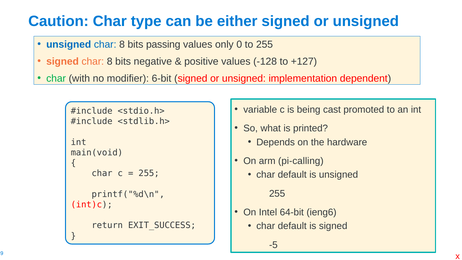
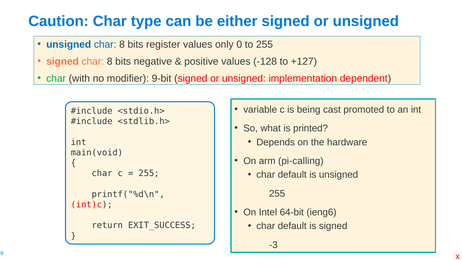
passing: passing -> register
6-bit: 6-bit -> 9-bit
-5: -5 -> -3
